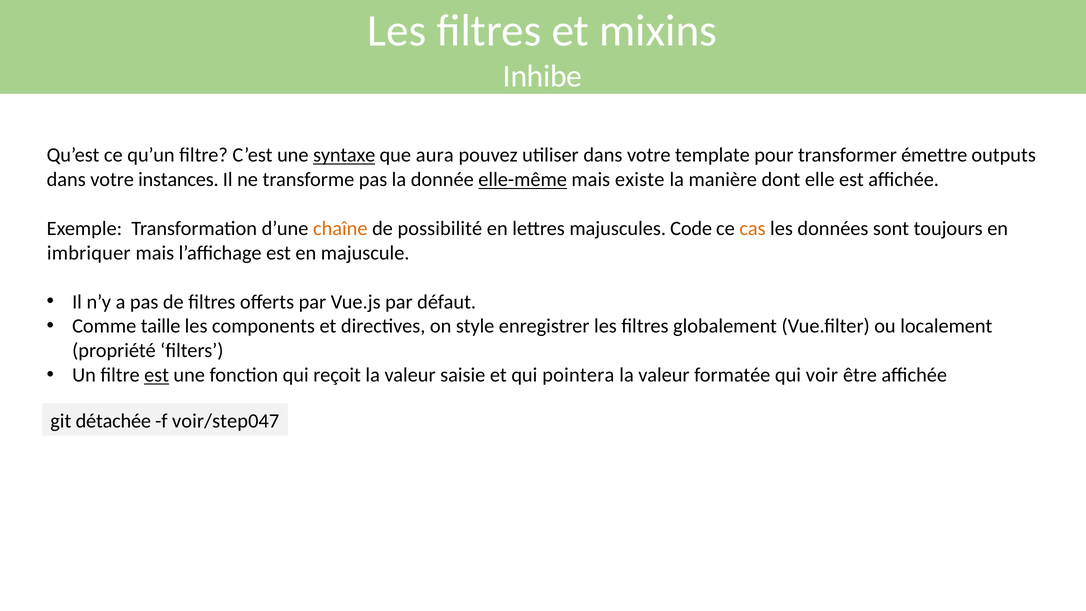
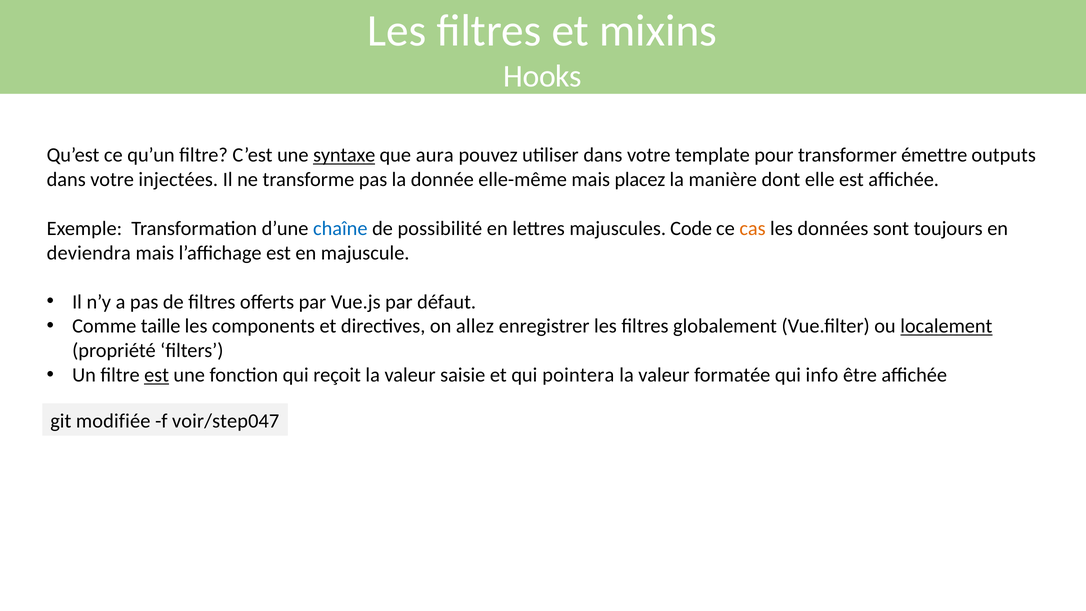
Inhibe: Inhibe -> Hooks
instances: instances -> injectées
elle-même underline: present -> none
existe: existe -> placez
chaîne colour: orange -> blue
imbriquer: imbriquer -> deviendra
style: style -> allez
localement underline: none -> present
voir: voir -> info
détachée: détachée -> modifiée
